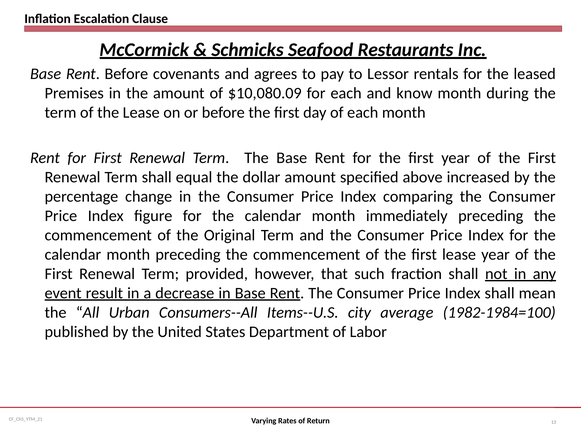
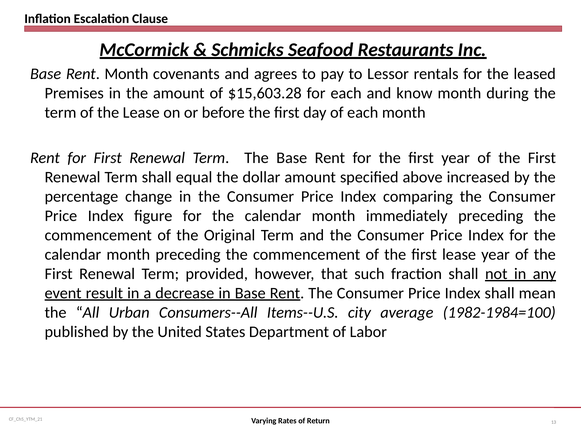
Rent Before: Before -> Month
$10,080.09: $10,080.09 -> $15,603.28
